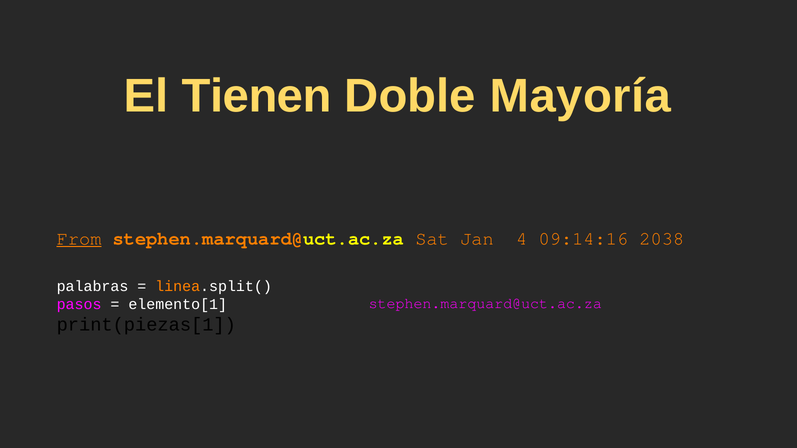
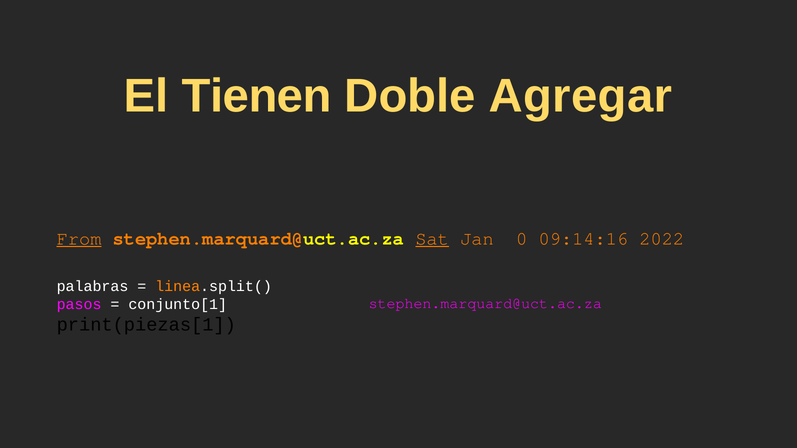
Mayoría: Mayoría -> Agregar
Sat underline: none -> present
4: 4 -> 0
2038: 2038 -> 2022
elemento[1: elemento[1 -> conjunto[1
